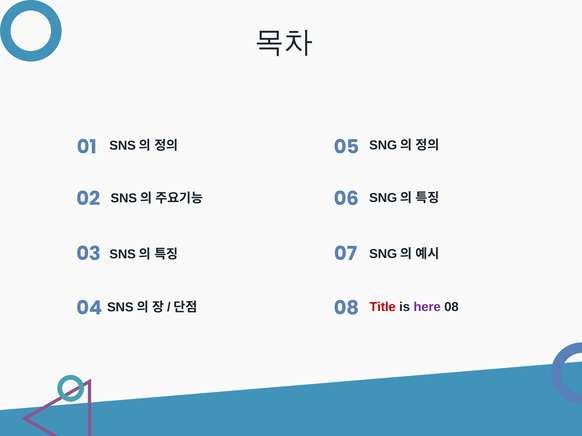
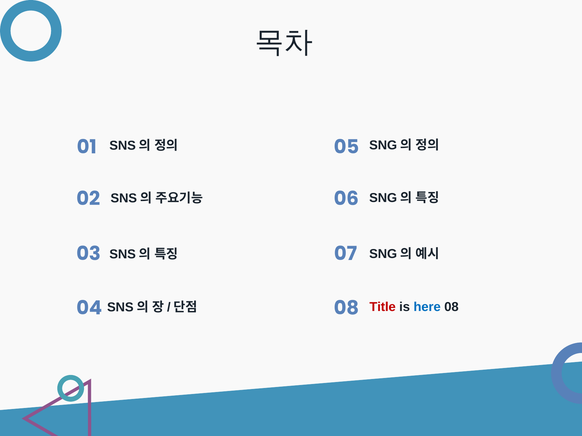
here colour: purple -> blue
